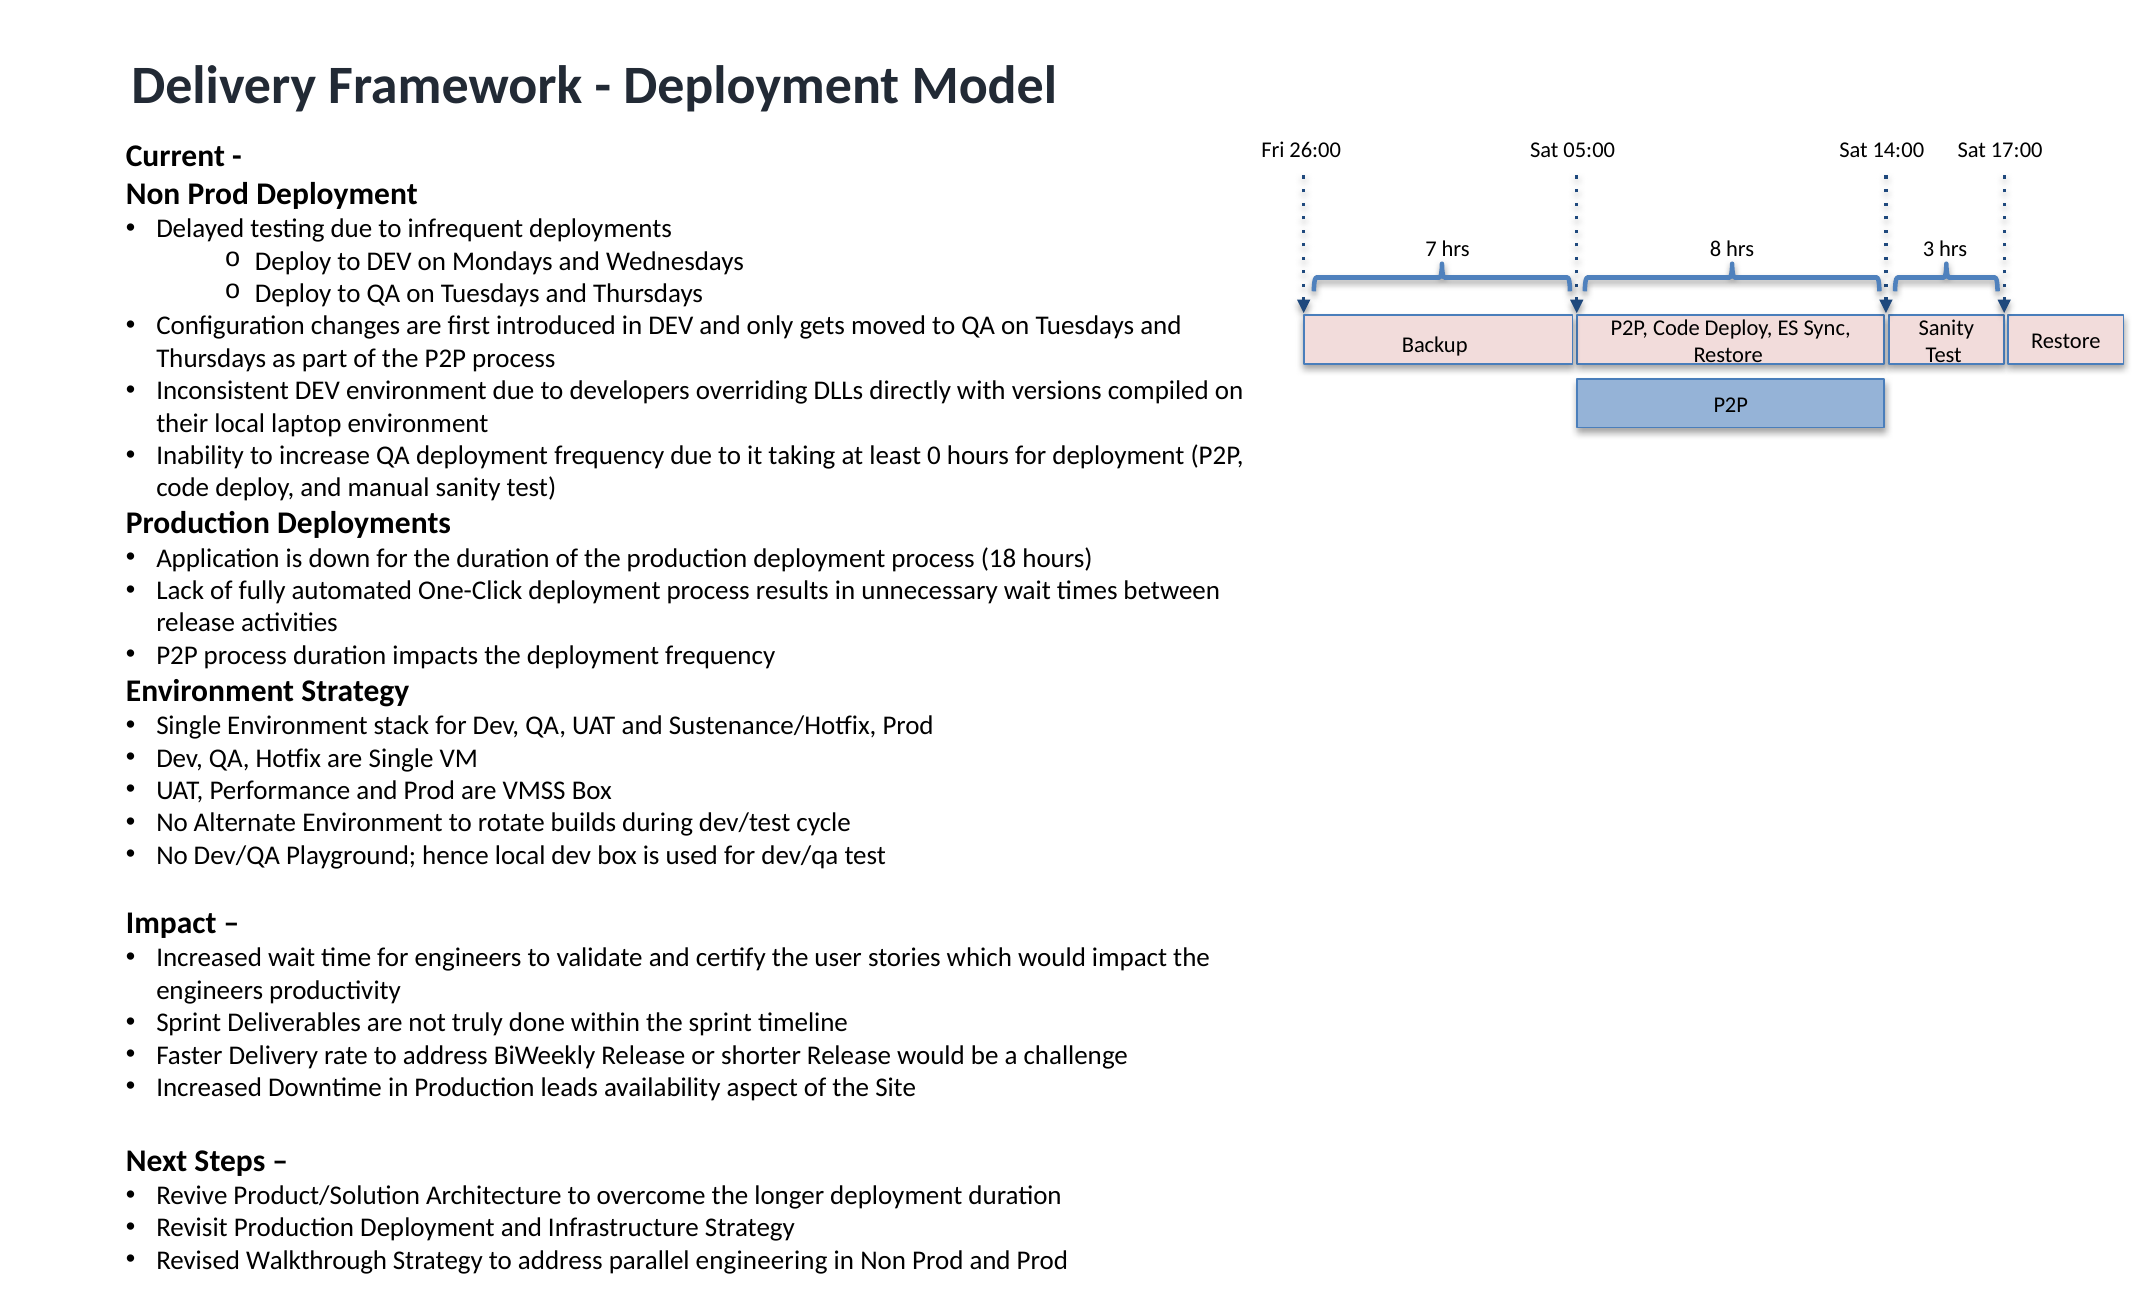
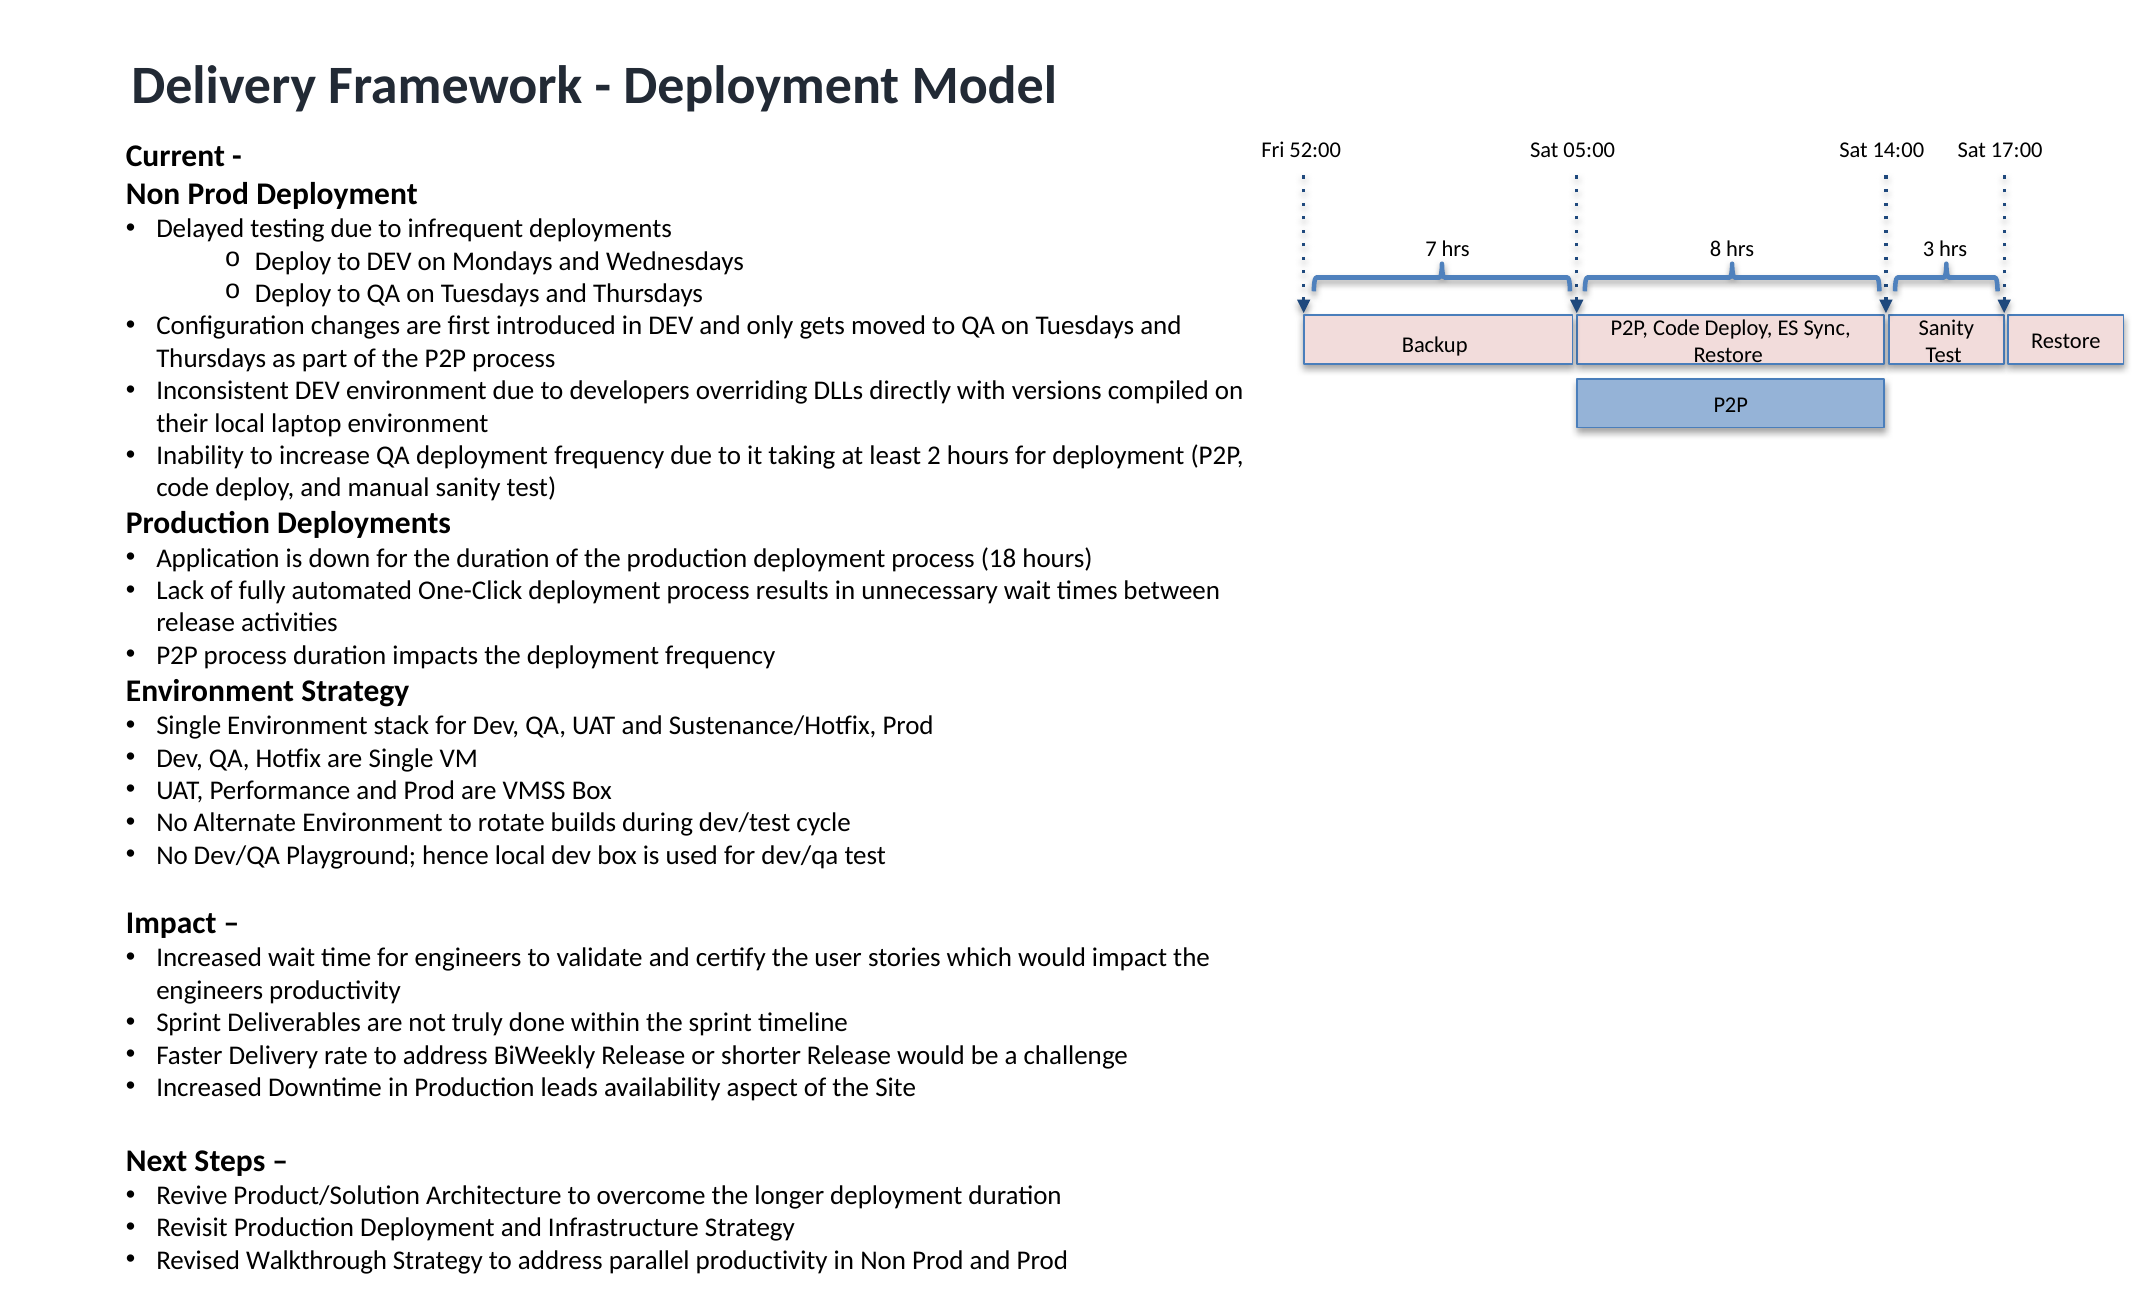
26:00: 26:00 -> 52:00
0: 0 -> 2
parallel engineering: engineering -> productivity
